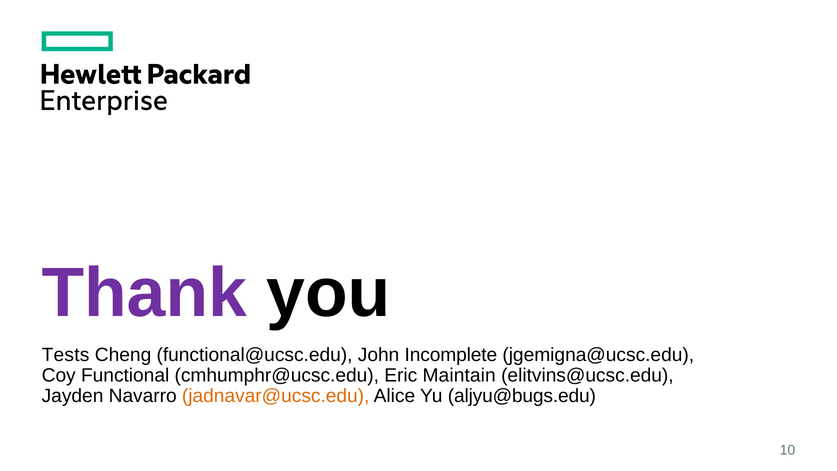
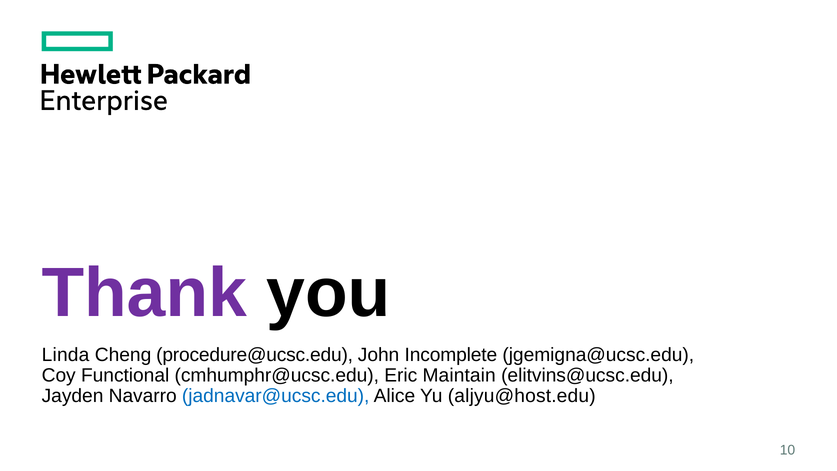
Tests: Tests -> Linda
functional@ucsc.edu: functional@ucsc.edu -> procedure@ucsc.edu
jadnavar@ucsc.edu colour: orange -> blue
aljyu@bugs.edu: aljyu@bugs.edu -> aljyu@host.edu
